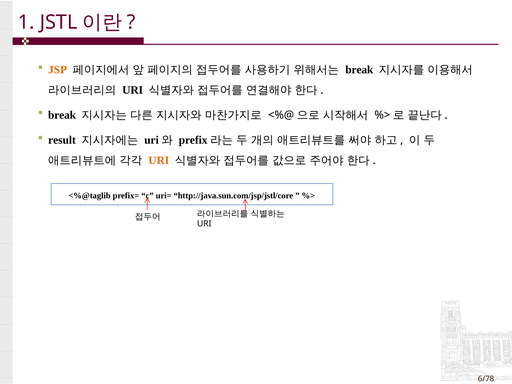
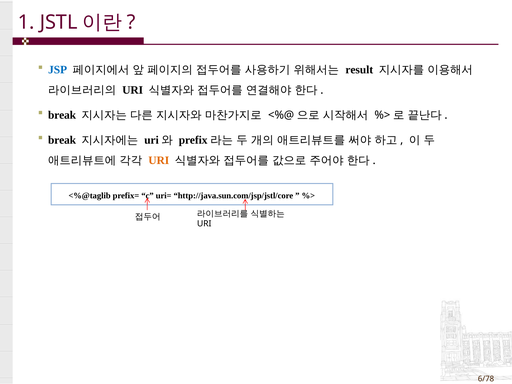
JSP colour: orange -> blue
break at (359, 70): break -> result
result at (62, 140): result -> break
